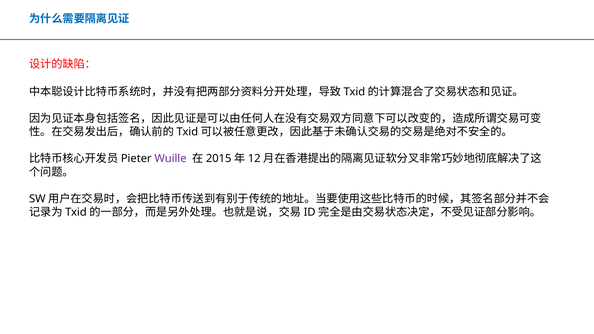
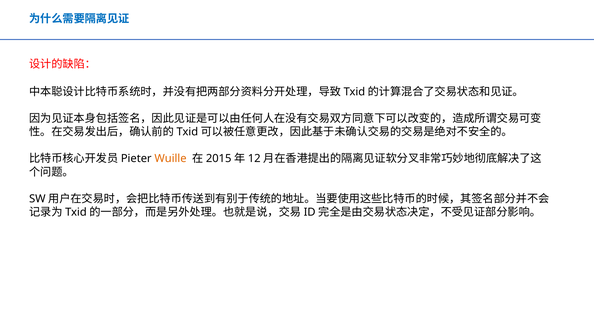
Wuille colour: purple -> orange
